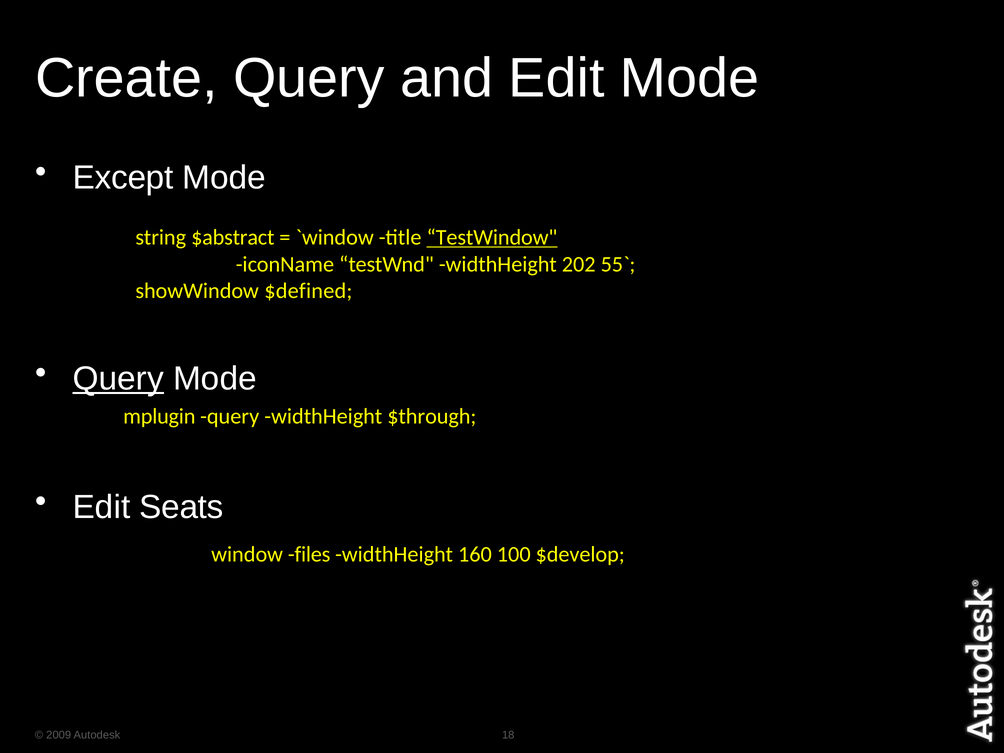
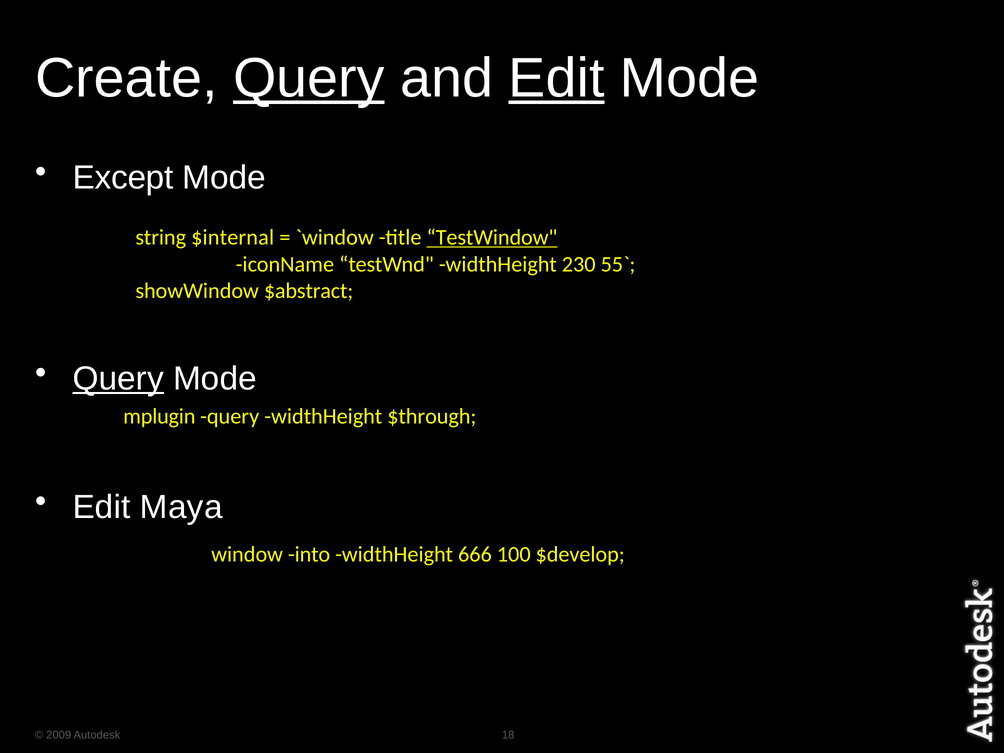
Query at (309, 78) underline: none -> present
Edit at (556, 78) underline: none -> present
$abstract: $abstract -> $internal
202: 202 -> 230
$defined: $defined -> $abstract
Seats: Seats -> Maya
files: files -> into
160: 160 -> 666
